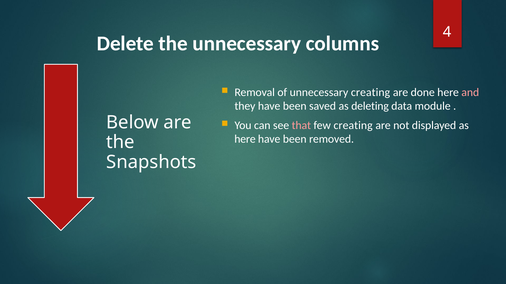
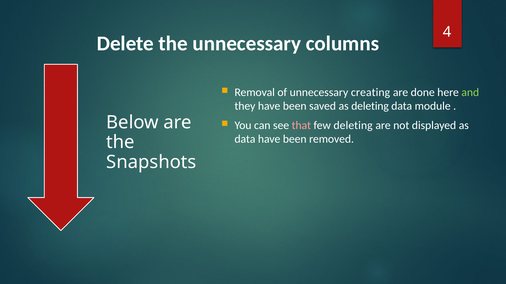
and colour: pink -> light green
few creating: creating -> deleting
here at (245, 139): here -> data
